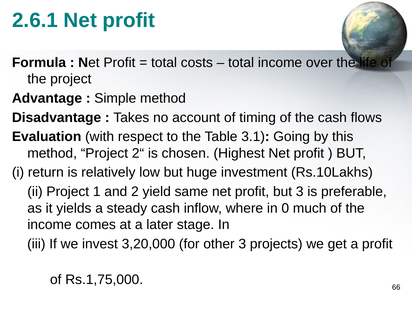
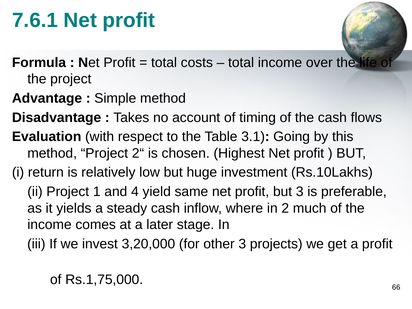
2.6.1: 2.6.1 -> 7.6.1
2: 2 -> 4
0: 0 -> 2
